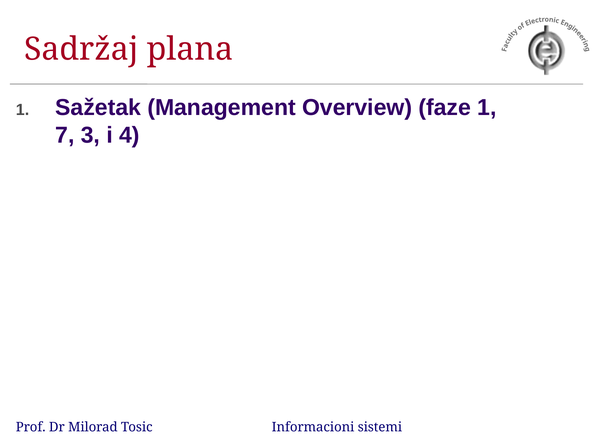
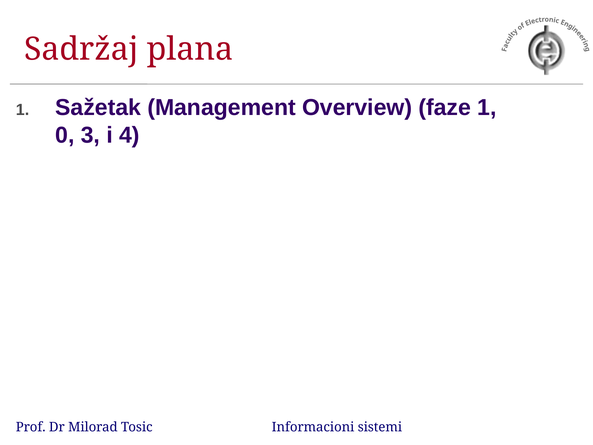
7: 7 -> 0
